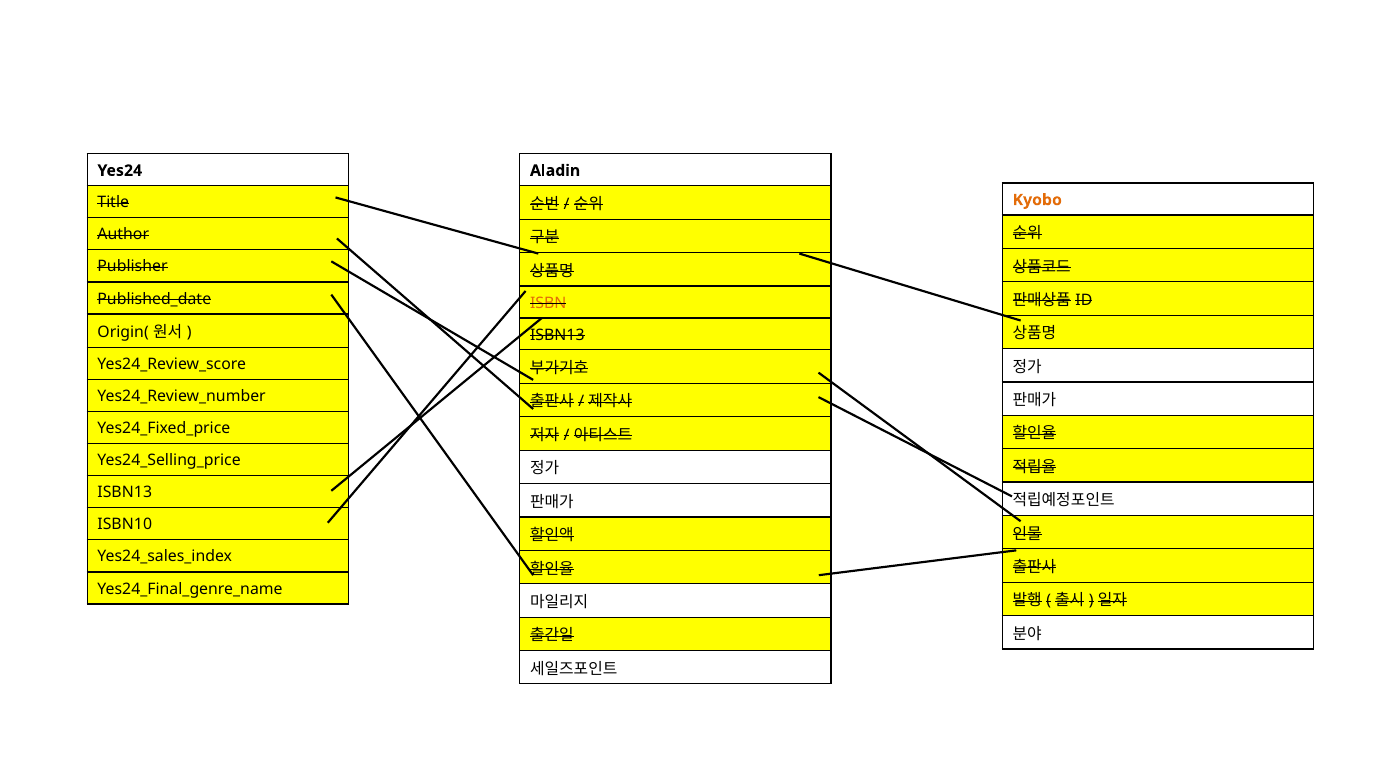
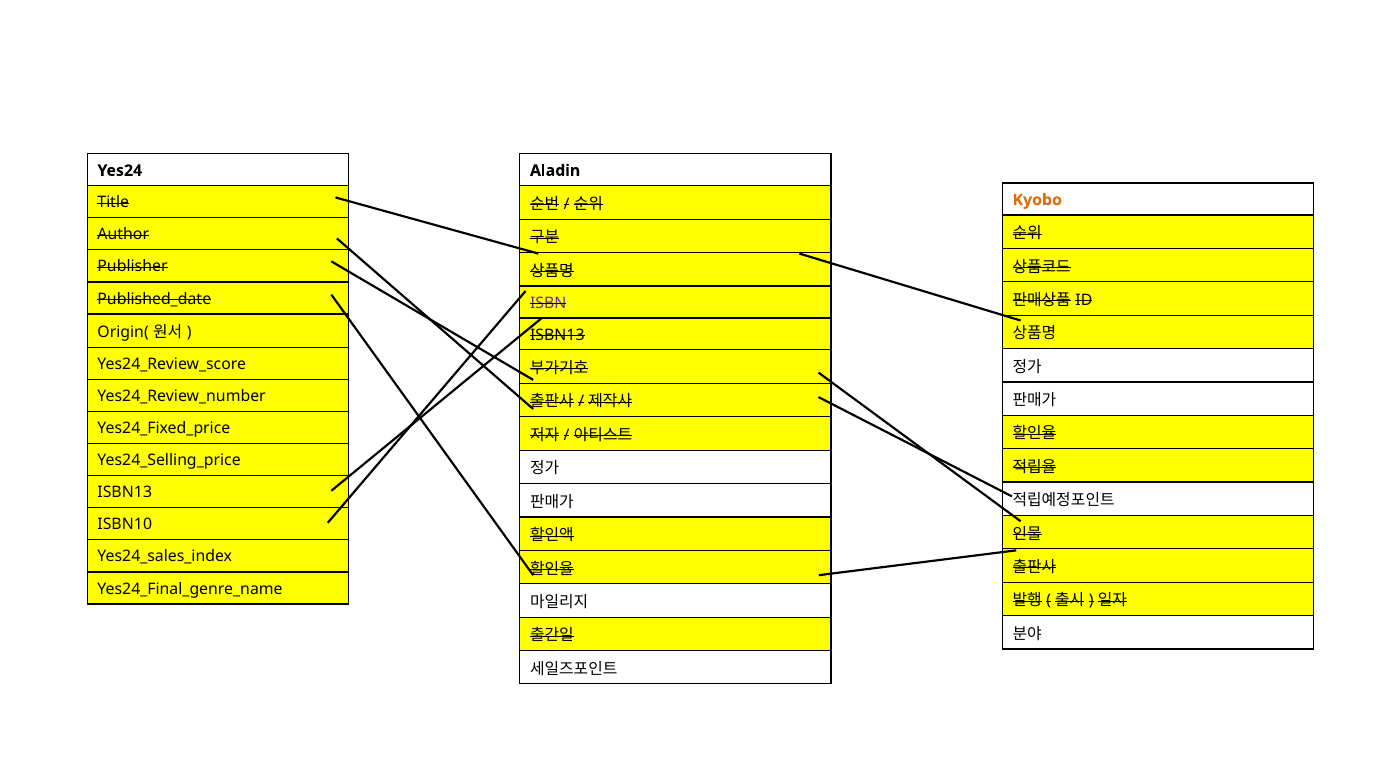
ISBN colour: orange -> purple
